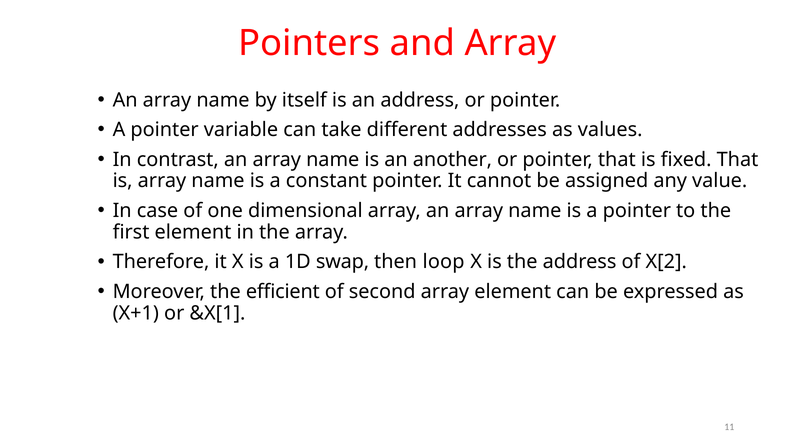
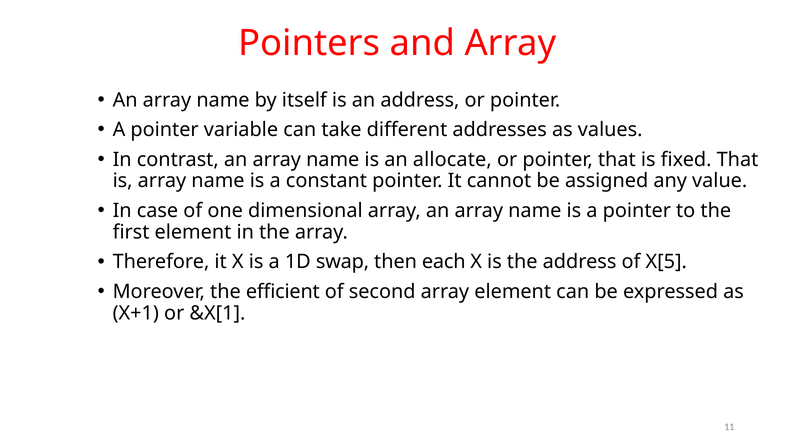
another: another -> allocate
loop: loop -> each
X[2: X[2 -> X[5
